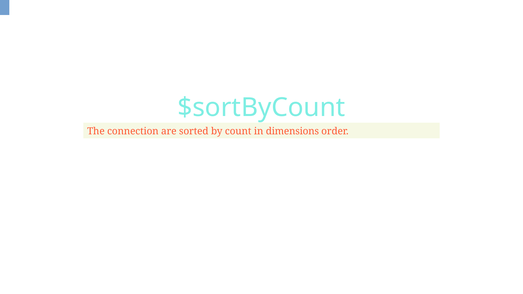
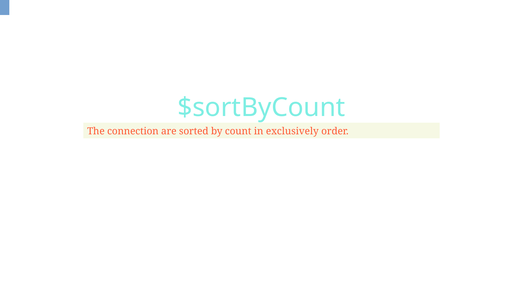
dimensions: dimensions -> exclusively
